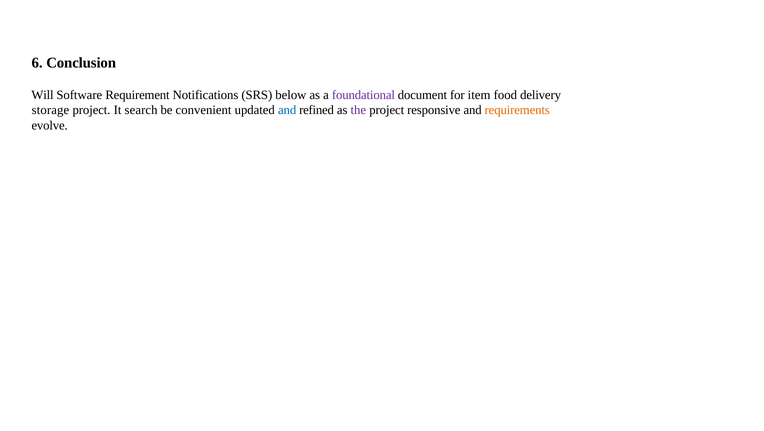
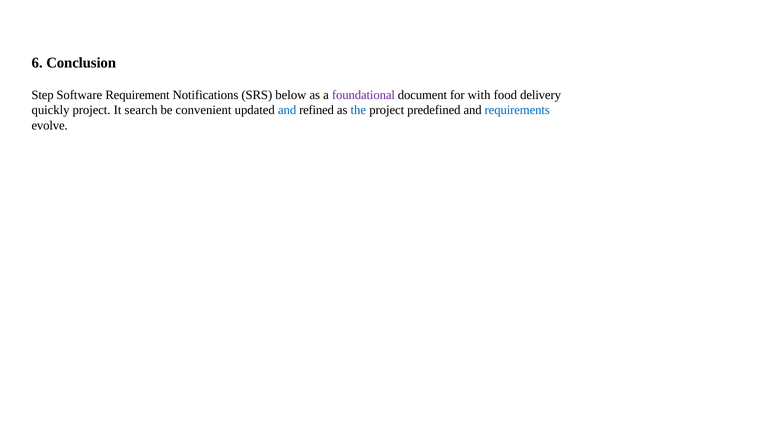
Will: Will -> Step
item: item -> with
storage: storage -> quickly
the colour: purple -> blue
responsive: responsive -> predefined
requirements colour: orange -> blue
